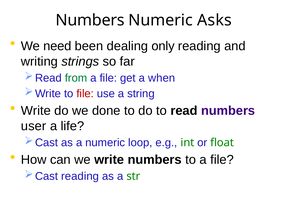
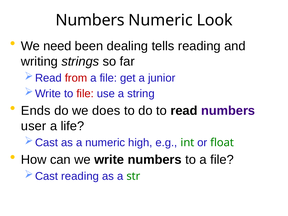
Asks: Asks -> Look
only: only -> tells
from colour: green -> red
when: when -> junior
Write at (36, 111): Write -> Ends
done: done -> does
loop: loop -> high
